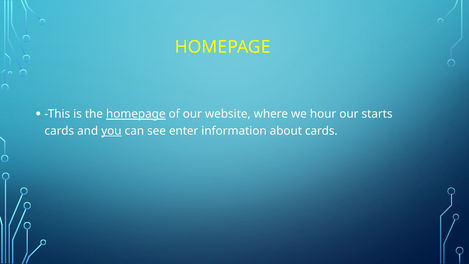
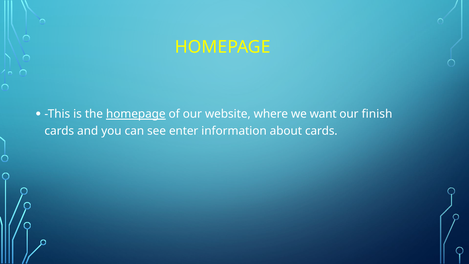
hour: hour -> want
starts: starts -> finish
you underline: present -> none
